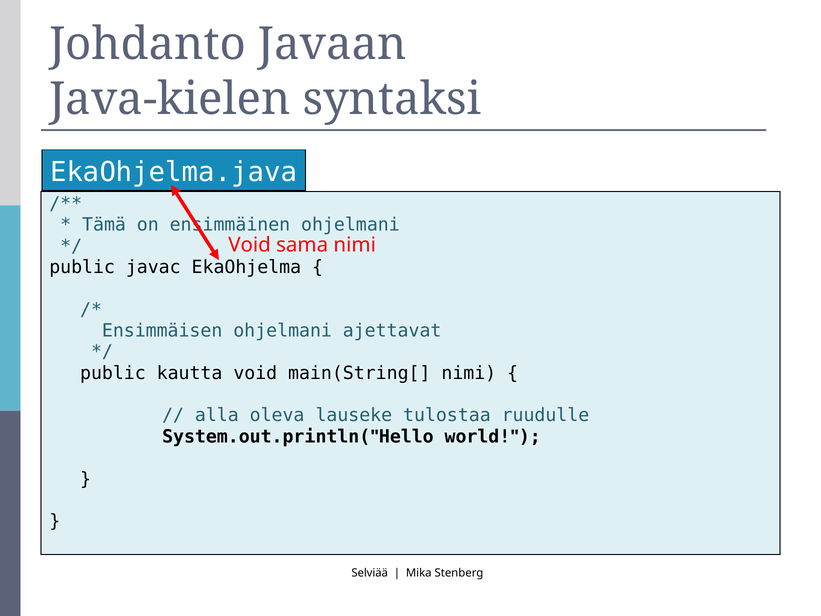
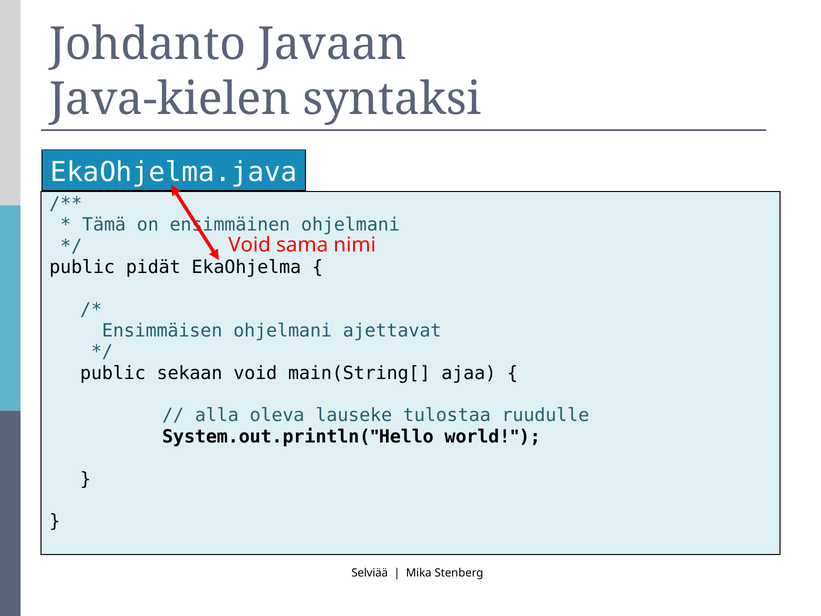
javac: javac -> pidät
kautta: kautta -> sekaan
main(String[ nimi: nimi -> ajaa
